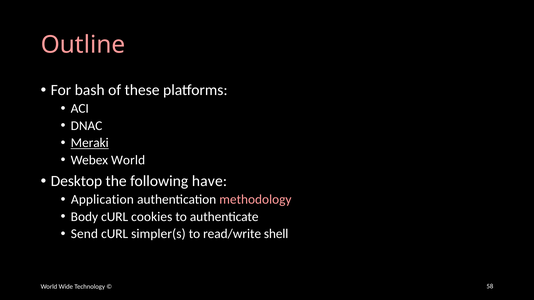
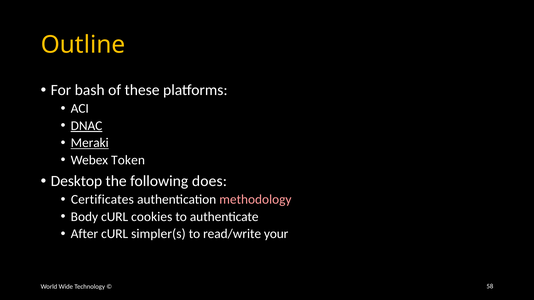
Outline colour: pink -> yellow
DNAC underline: none -> present
Webex World: World -> Token
have: have -> does
Application: Application -> Certificates
Send: Send -> After
shell: shell -> your
